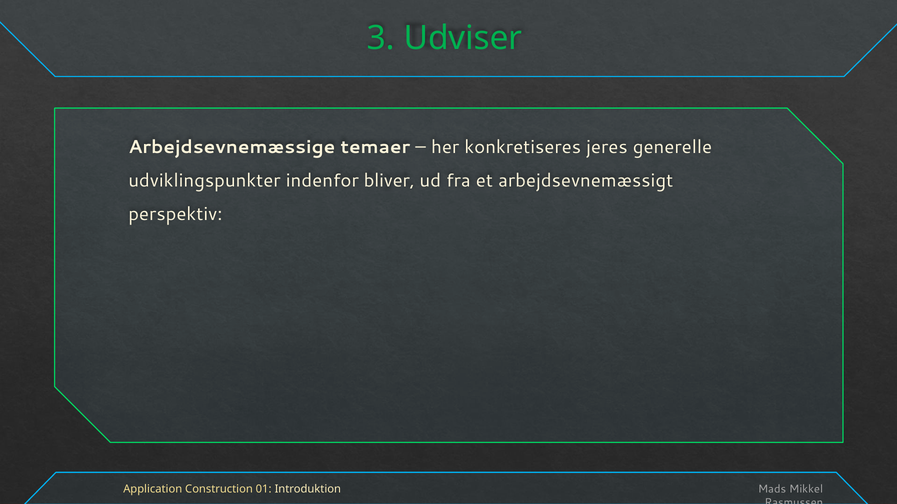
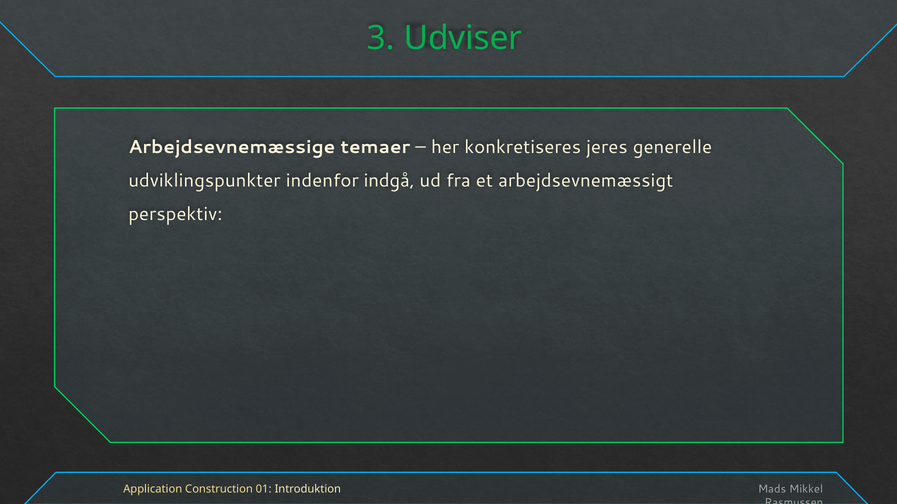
bliver: bliver -> indgå
